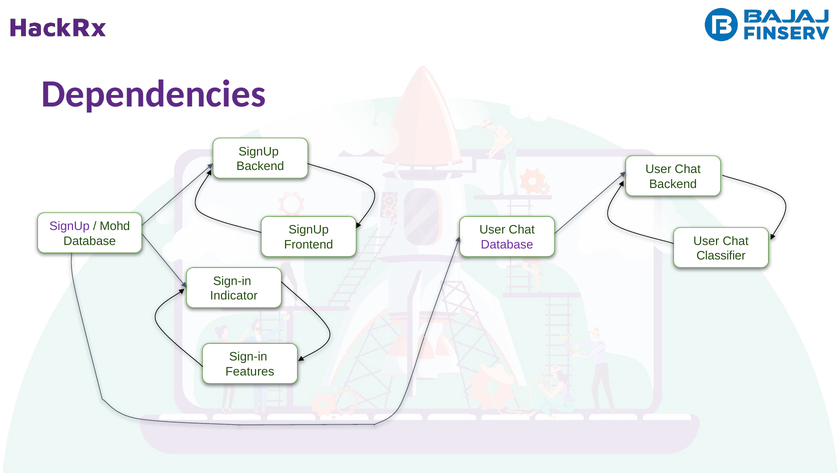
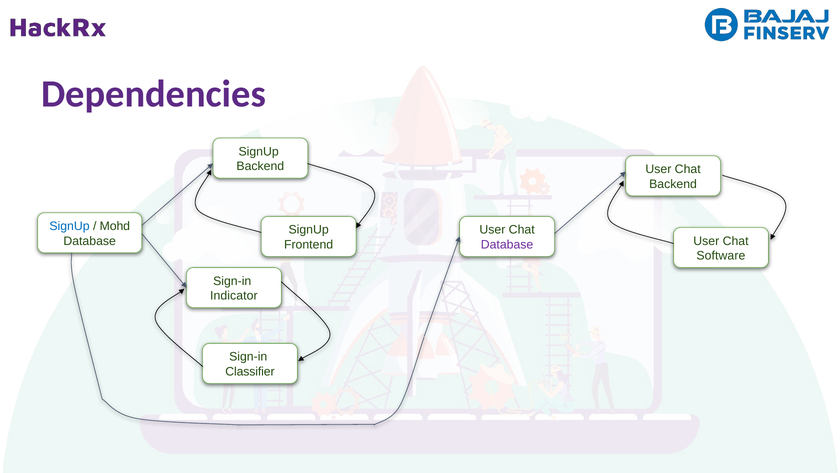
SignUp at (69, 226) colour: purple -> blue
Classifier: Classifier -> Software
Features: Features -> Classifier
